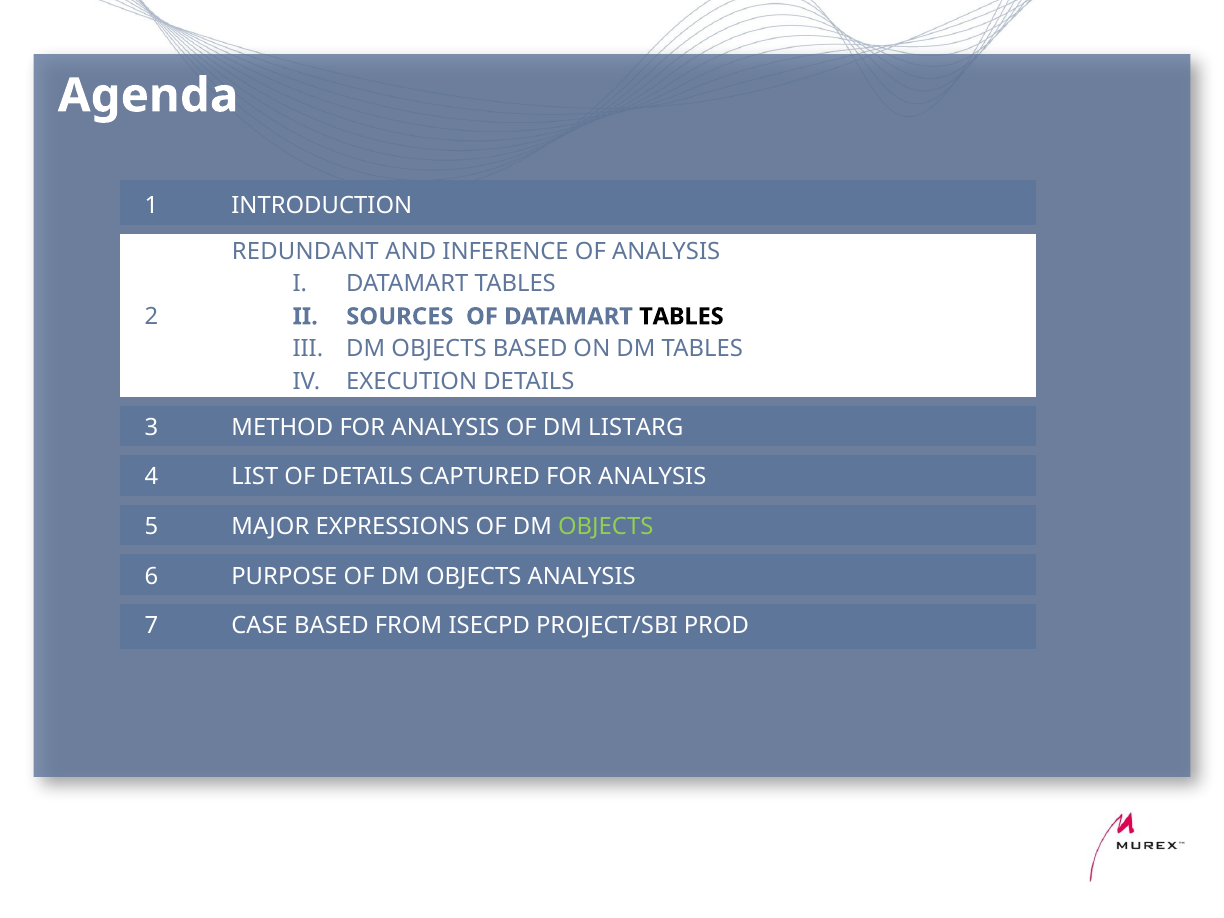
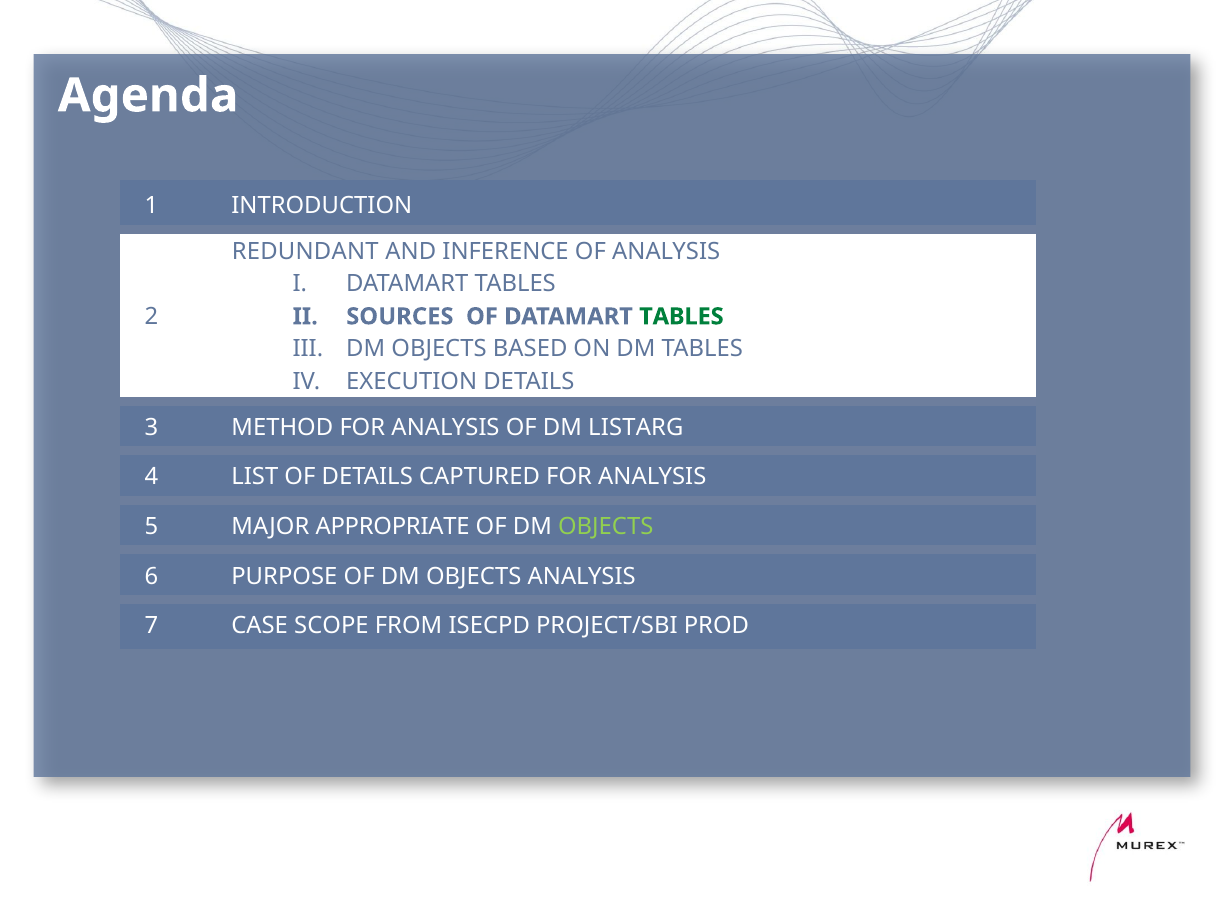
TABLES at (681, 317) colour: black -> green
EXPRESSIONS: EXPRESSIONS -> APPROPRIATE
CASE BASED: BASED -> SCOPE
